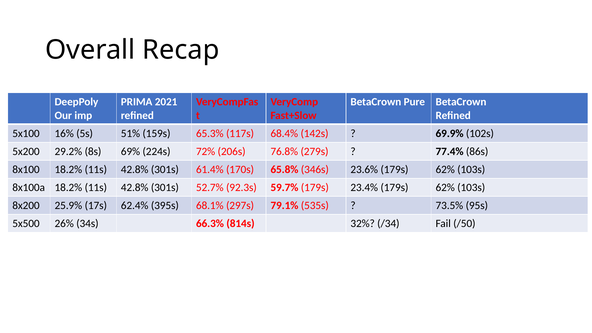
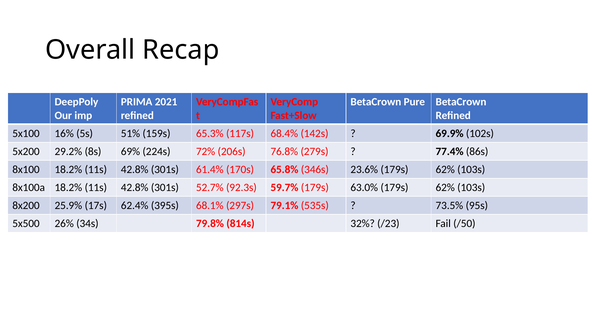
23.4%: 23.4% -> 63.0%
66.3%: 66.3% -> 79.8%
/34: /34 -> /23
